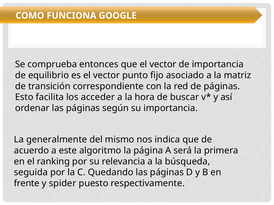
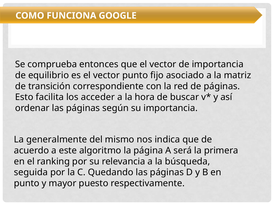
frente at (27, 184): frente -> punto
spider: spider -> mayor
